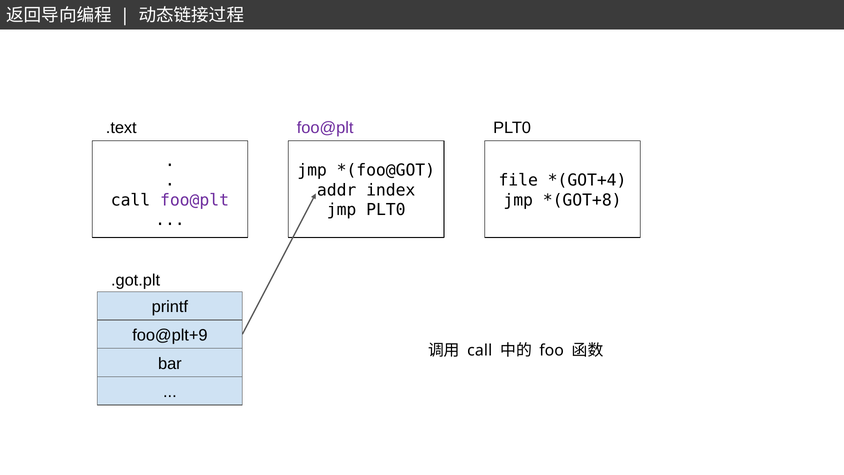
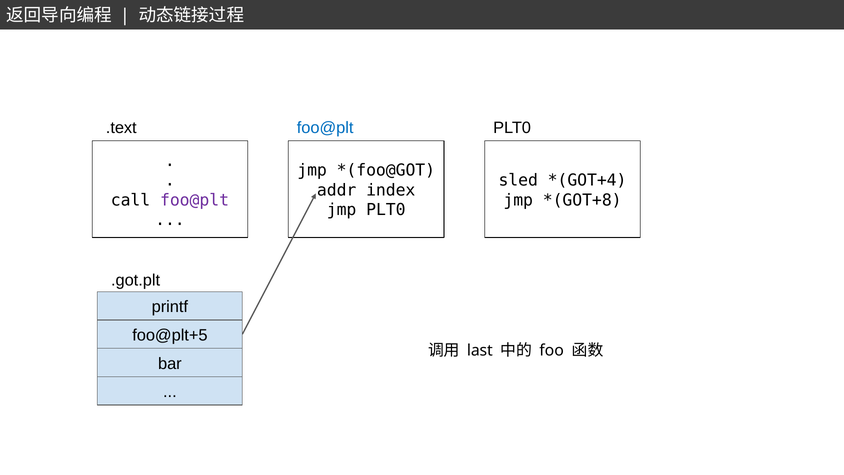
foo@plt at (325, 128) colour: purple -> blue
file: file -> sled
foo@plt+9: foo@plt+9 -> foo@plt+5
call at (480, 350): call -> last
